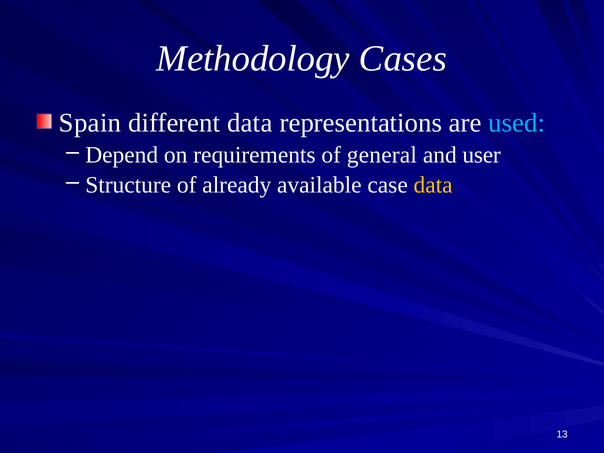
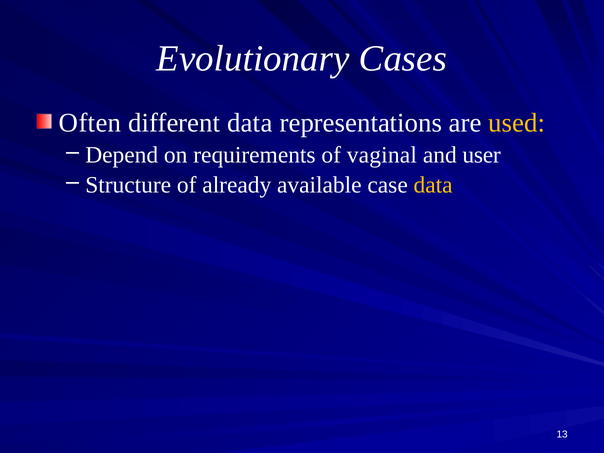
Methodology: Methodology -> Evolutionary
Spain: Spain -> Often
used colour: light blue -> yellow
general: general -> vaginal
